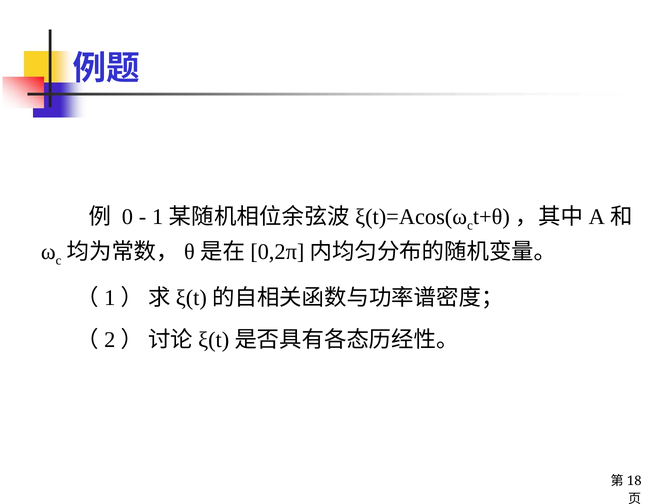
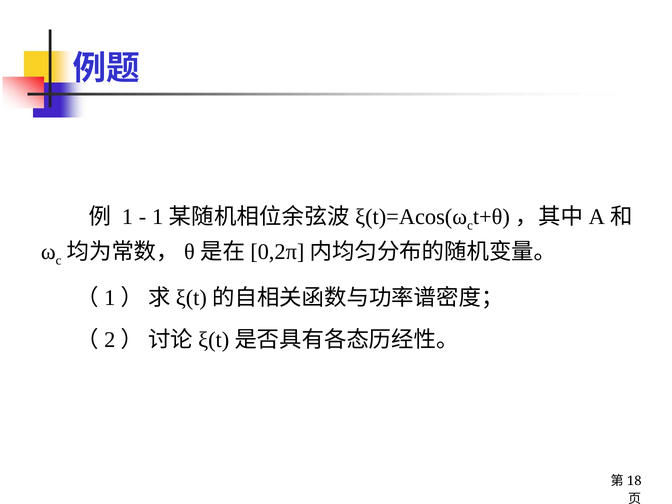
0 at (127, 217): 0 -> 1
